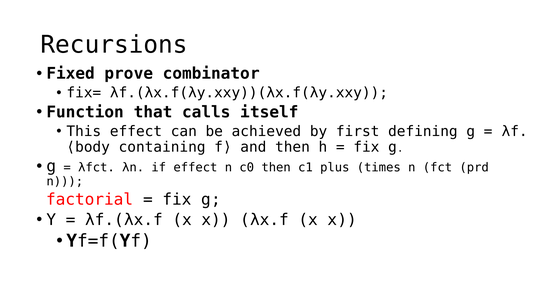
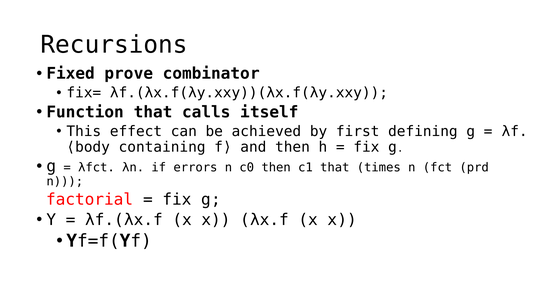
if effect: effect -> errors
c1 plus: plus -> that
